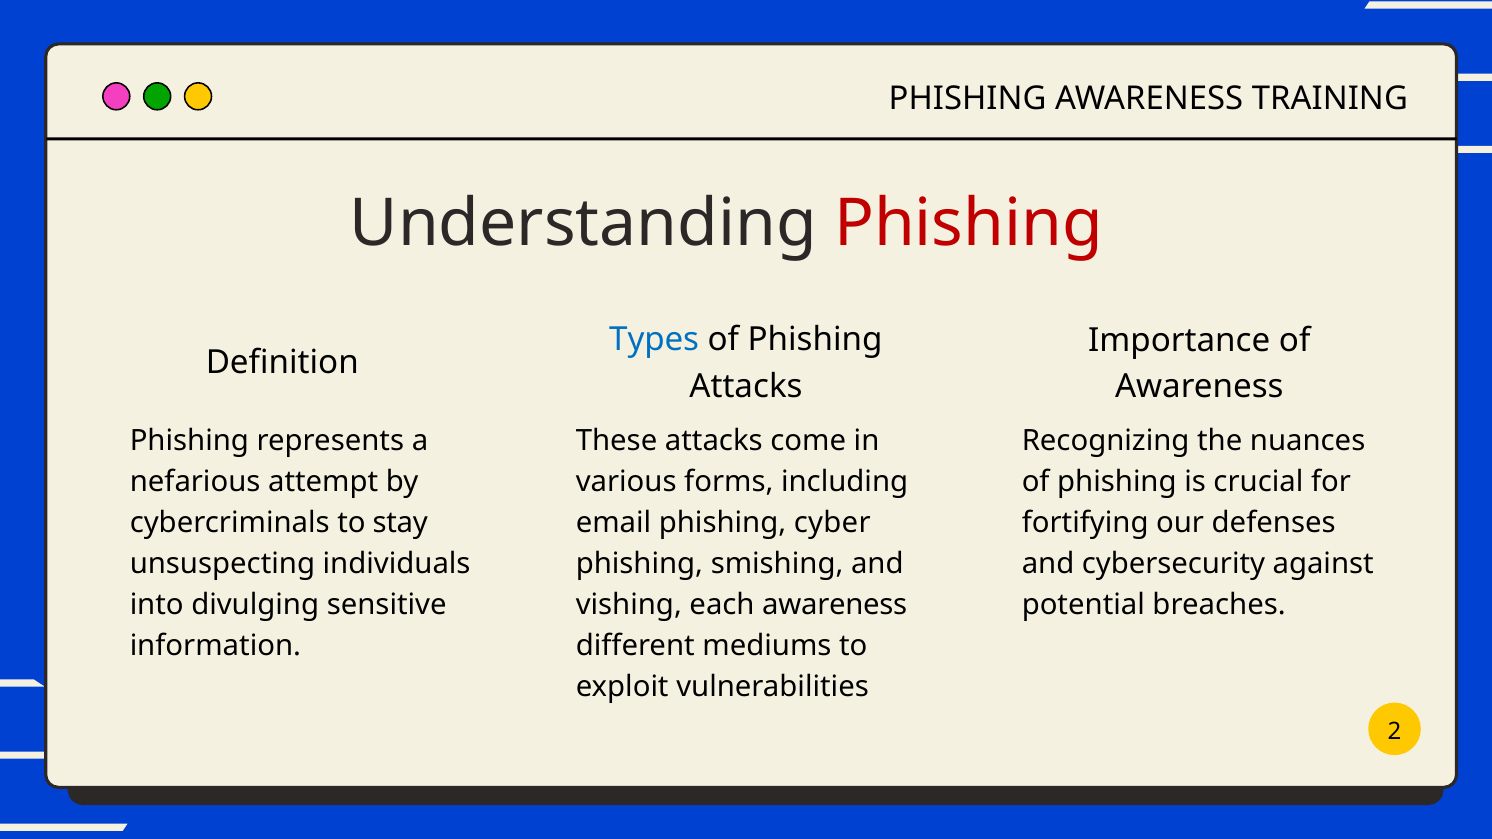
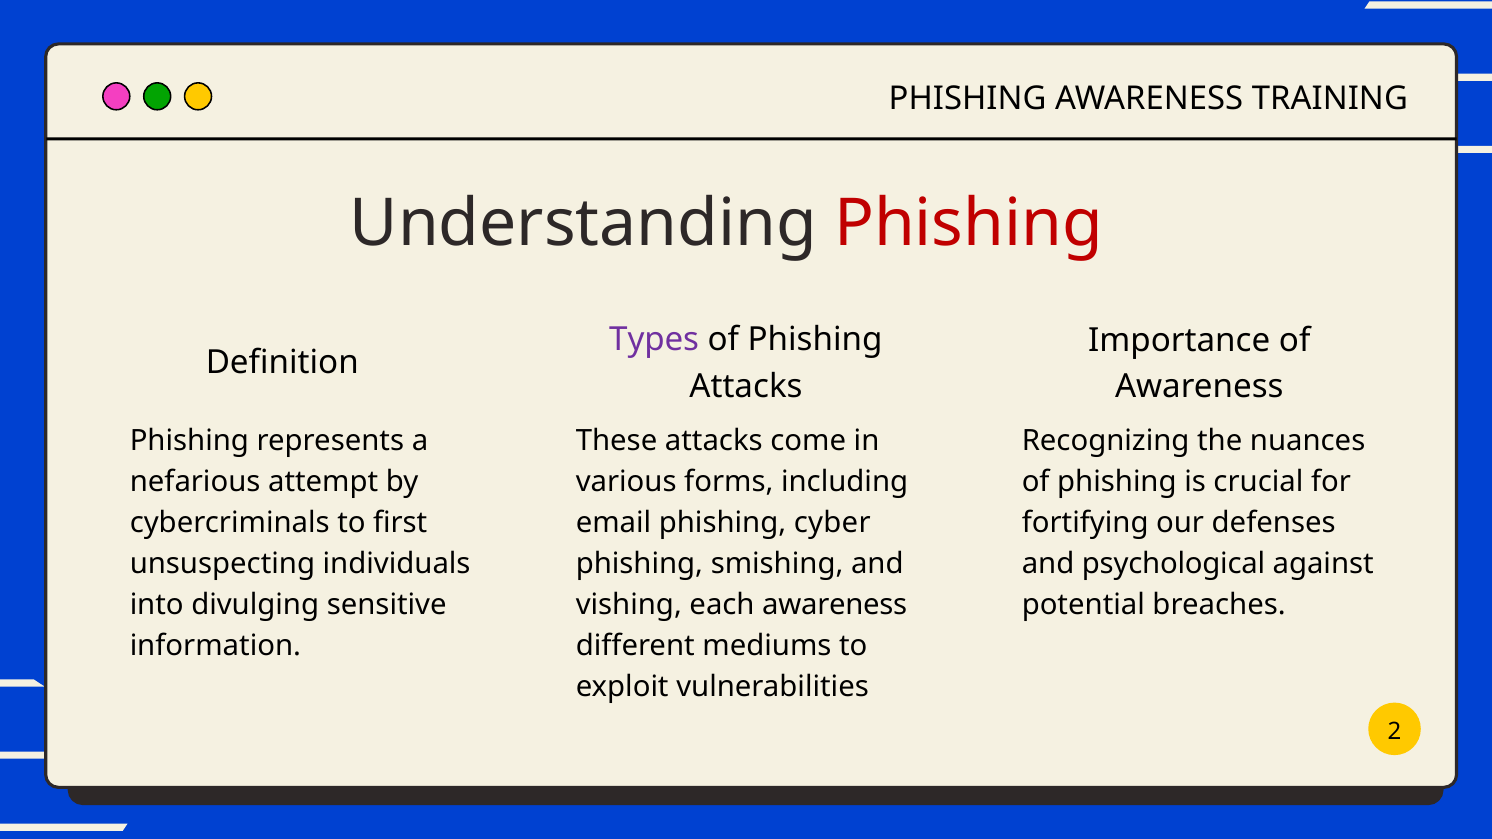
Types colour: blue -> purple
stay: stay -> first
cybersecurity: cybersecurity -> psychological
